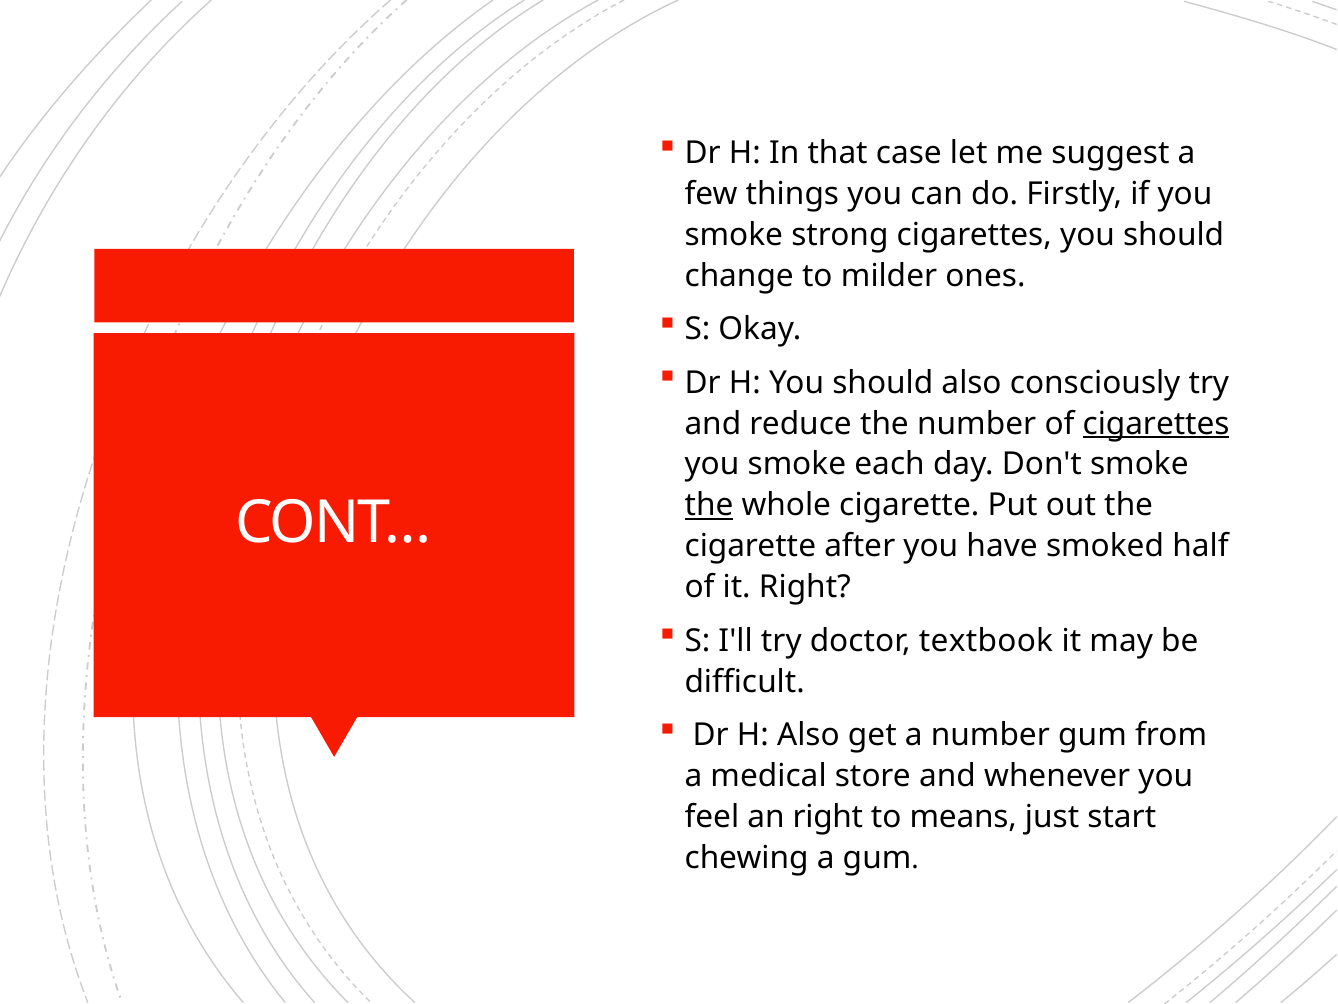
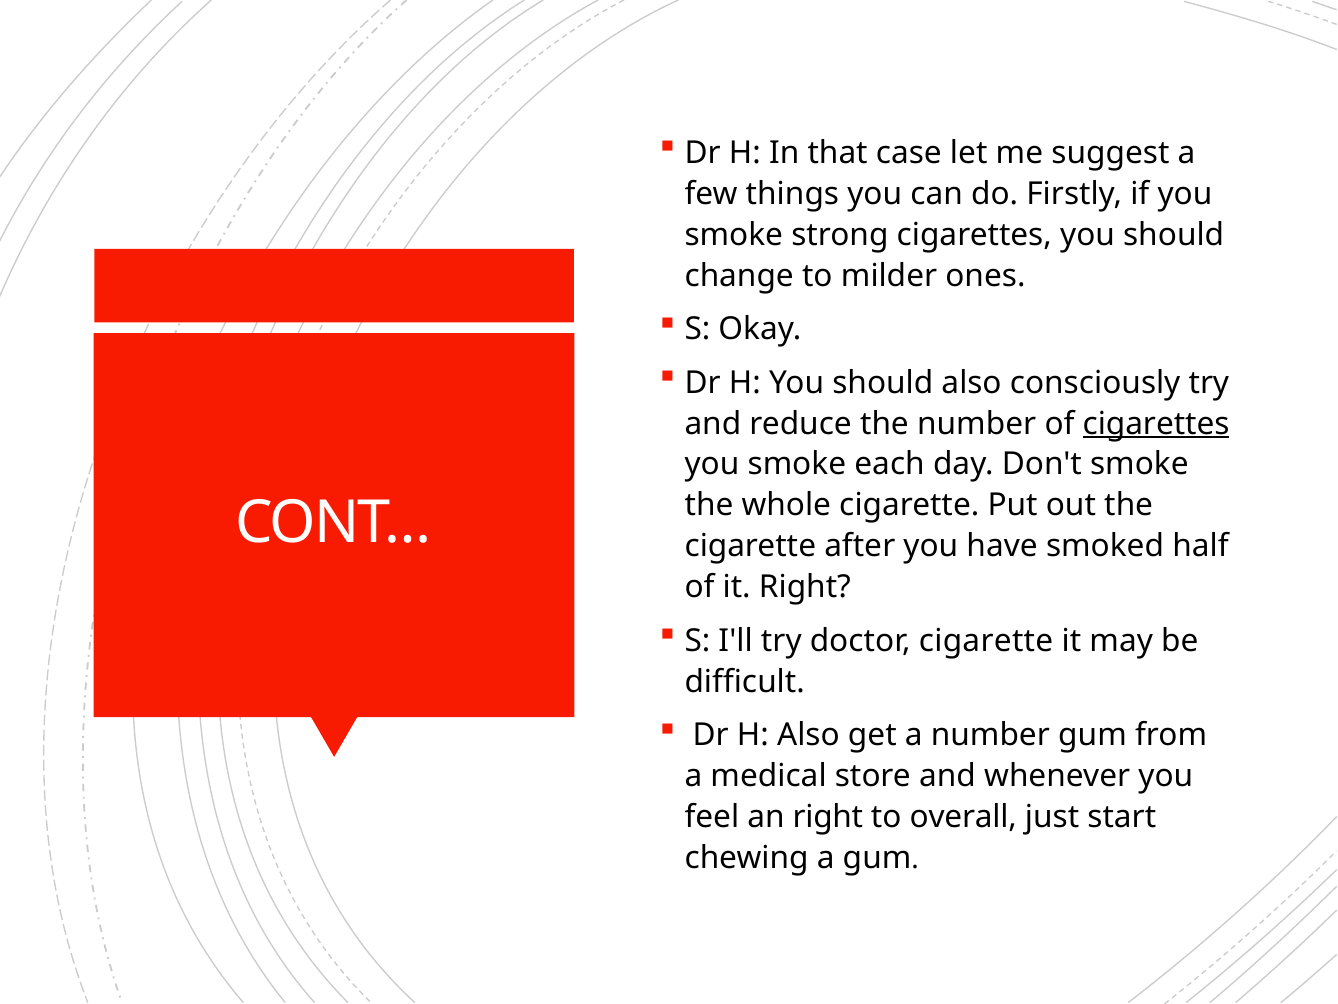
the at (709, 505) underline: present -> none
doctor textbook: textbook -> cigarette
means: means -> overall
